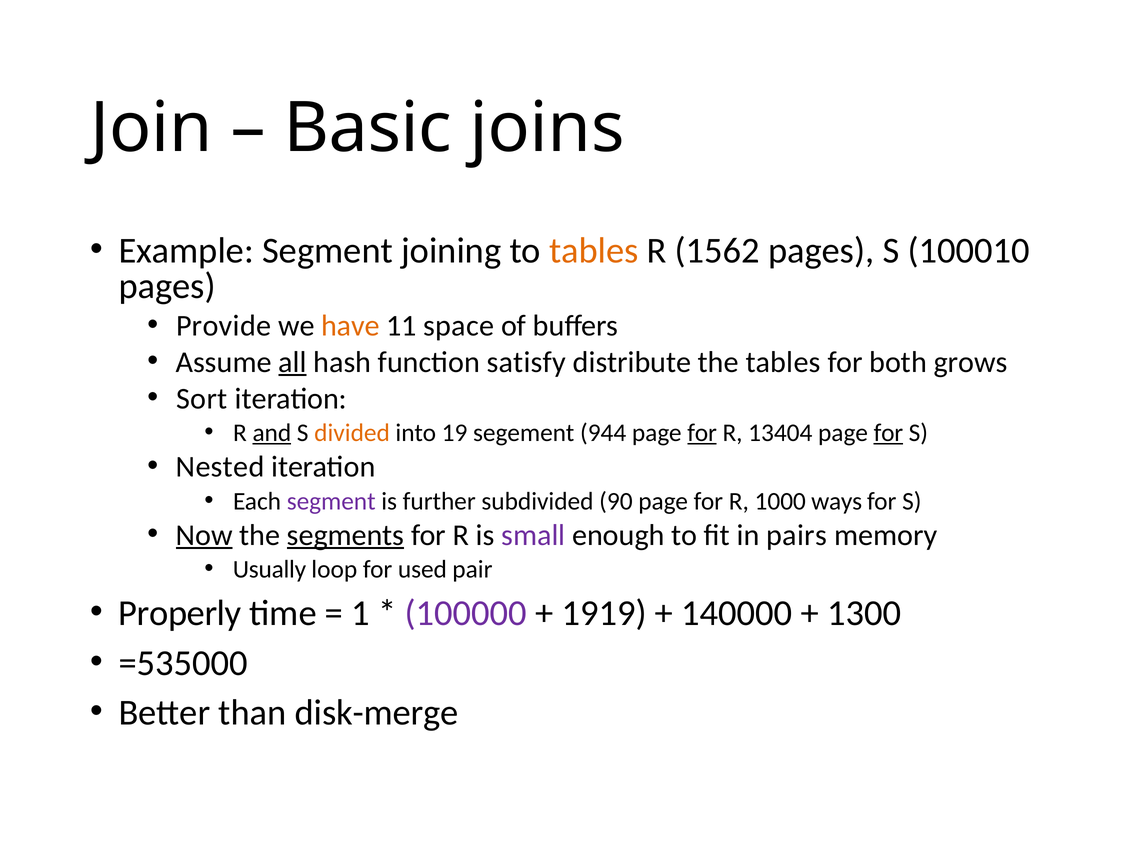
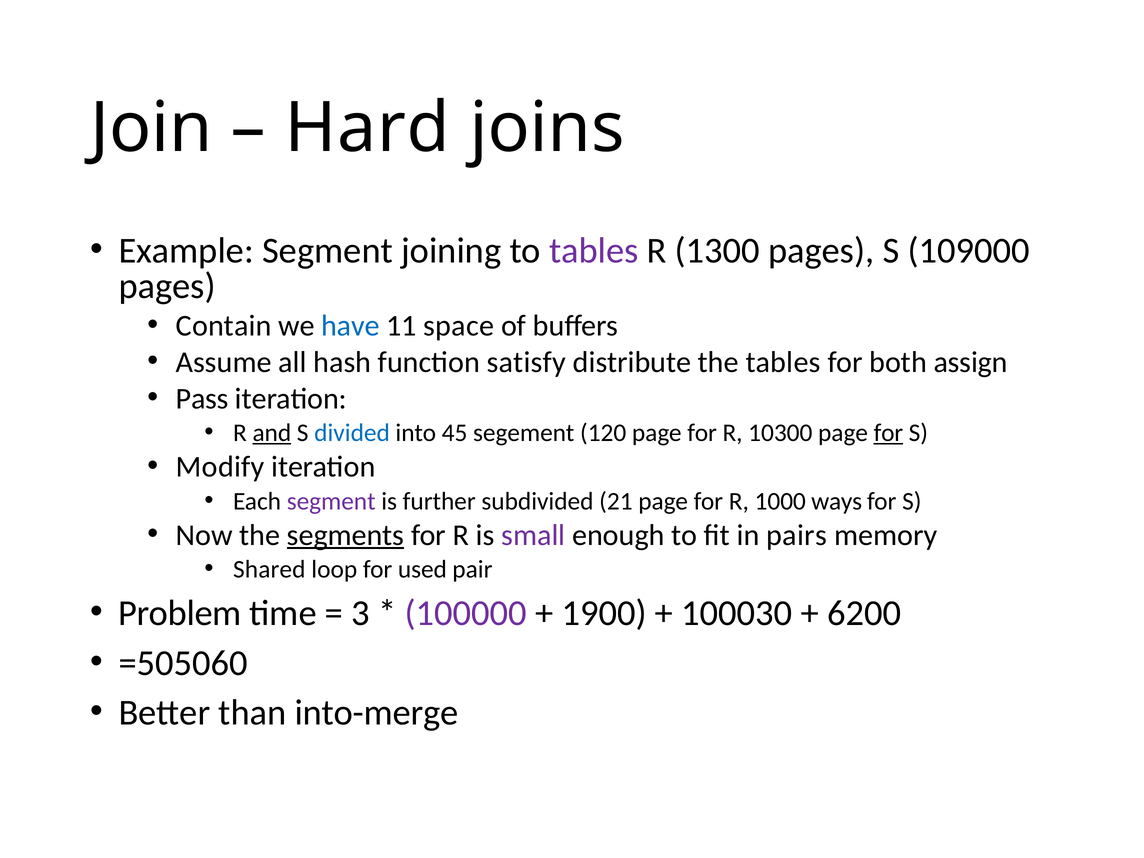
Basic: Basic -> Hard
tables at (594, 250) colour: orange -> purple
1562: 1562 -> 1300
100010: 100010 -> 109000
Provide: Provide -> Contain
have colour: orange -> blue
all underline: present -> none
grows: grows -> assign
Sort: Sort -> Pass
divided colour: orange -> blue
19: 19 -> 45
944: 944 -> 120
for at (702, 433) underline: present -> none
13404: 13404 -> 10300
Nested: Nested -> Modify
90: 90 -> 21
Now underline: present -> none
Usually: Usually -> Shared
Properly: Properly -> Problem
1: 1 -> 3
1919: 1919 -> 1900
140000: 140000 -> 100030
1300: 1300 -> 6200
=535000: =535000 -> =505060
disk-merge: disk-merge -> into-merge
